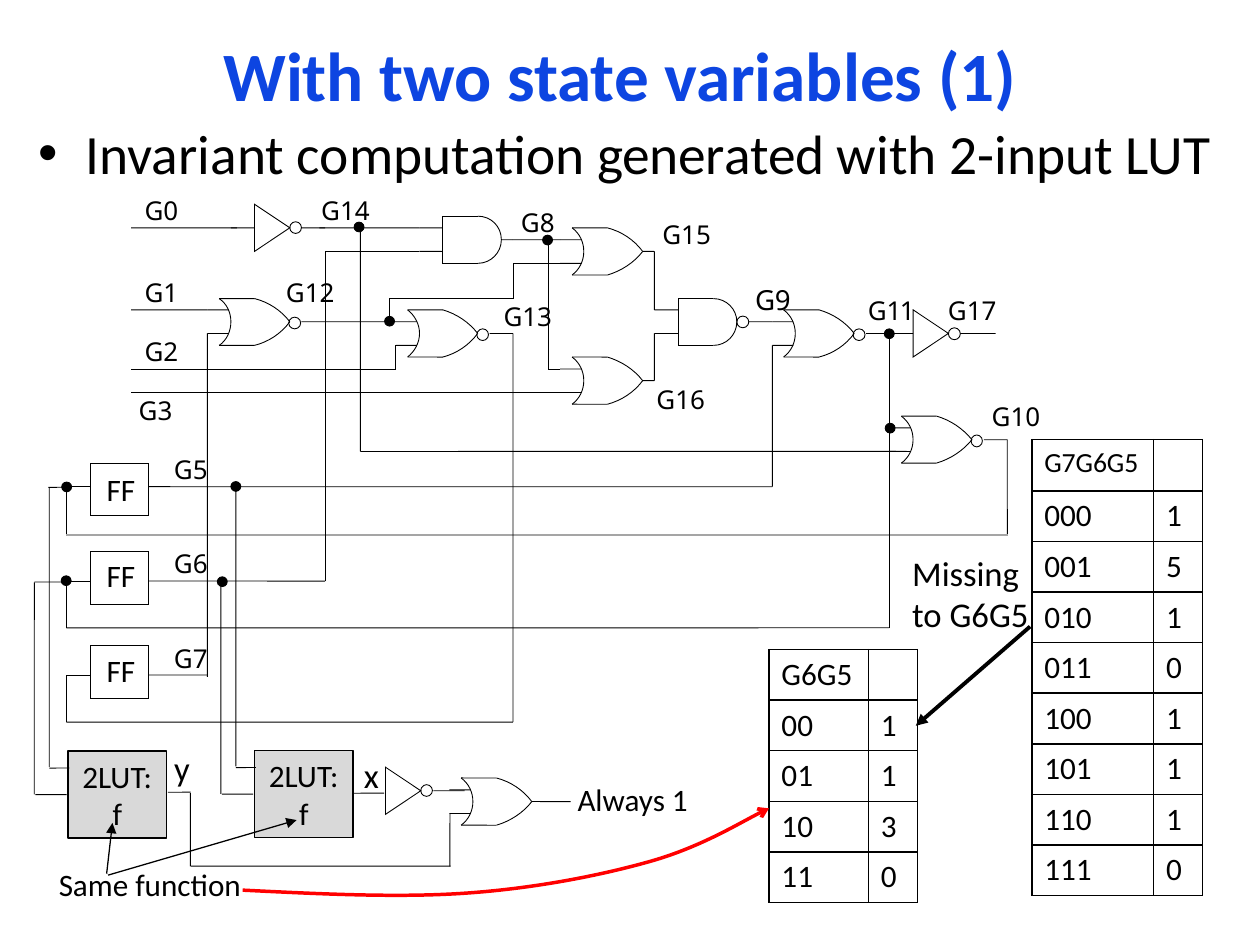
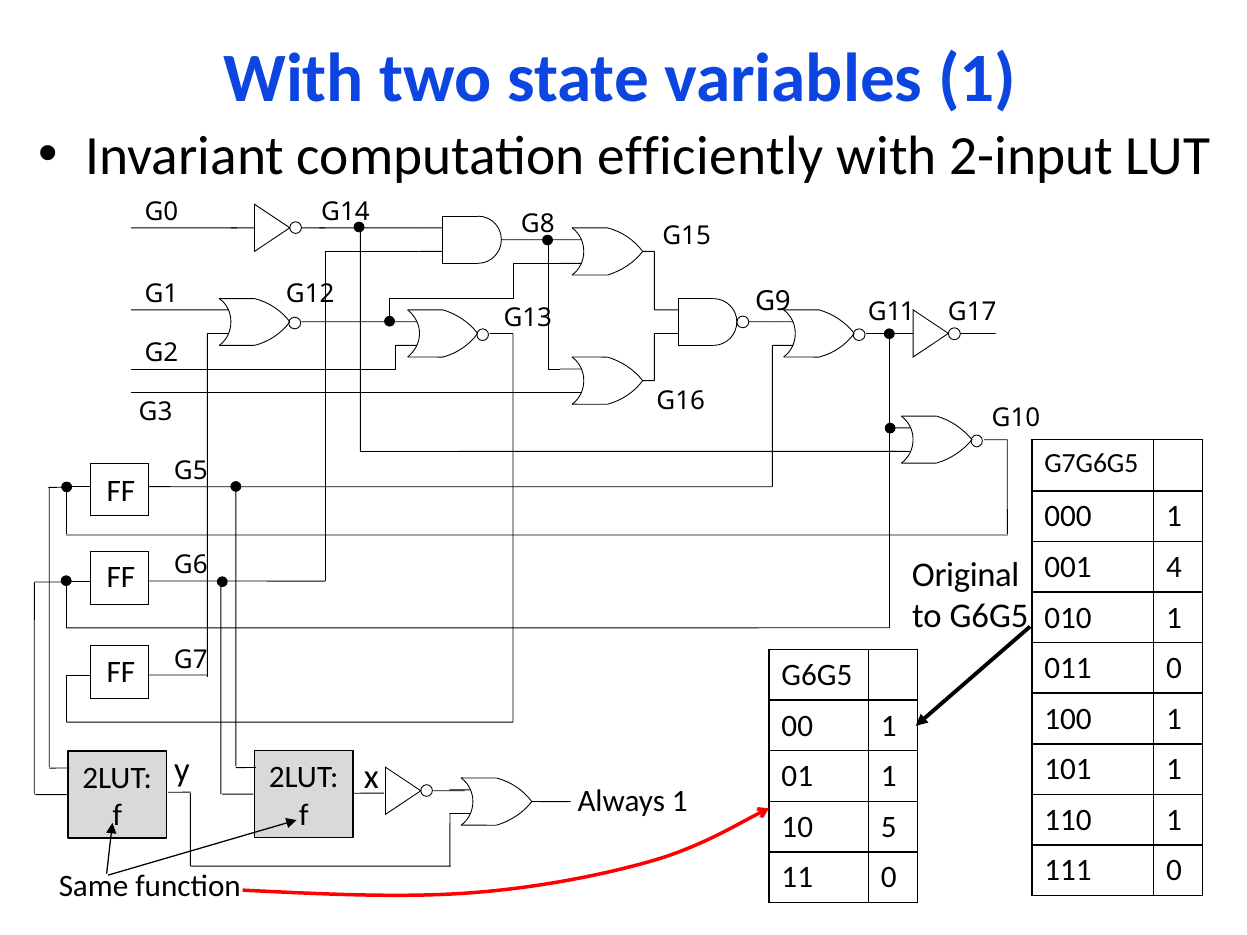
generated: generated -> efficiently
5: 5 -> 4
Missing: Missing -> Original
3: 3 -> 5
